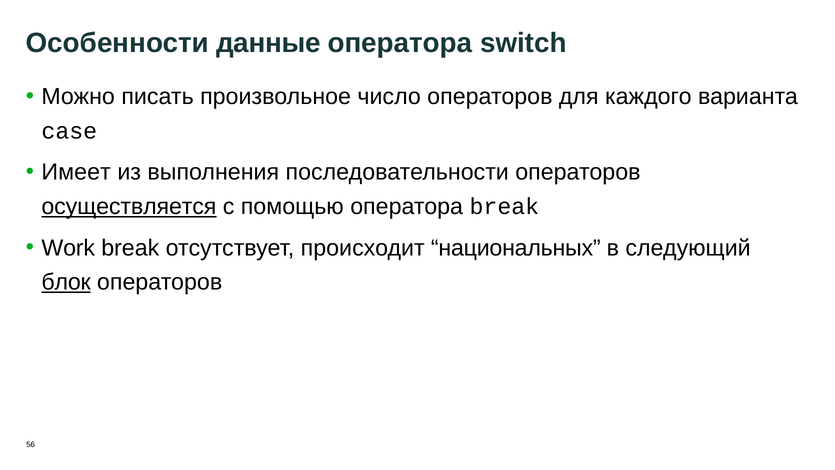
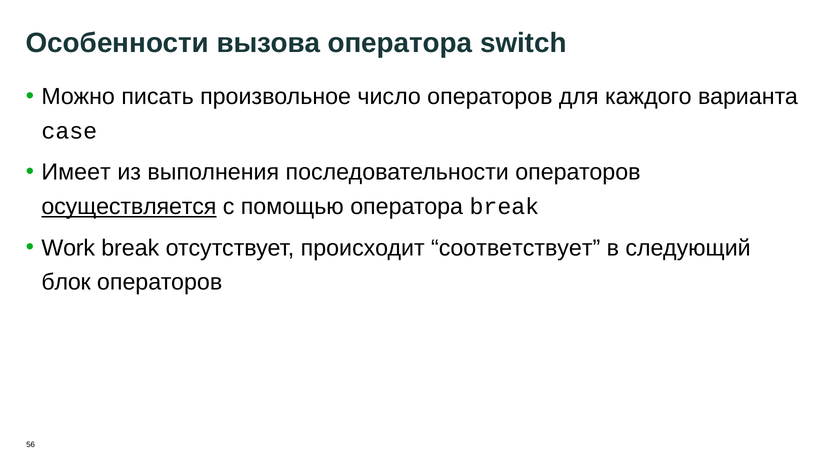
данные: данные -> вызова
национальных: национальных -> соответствует
блок underline: present -> none
